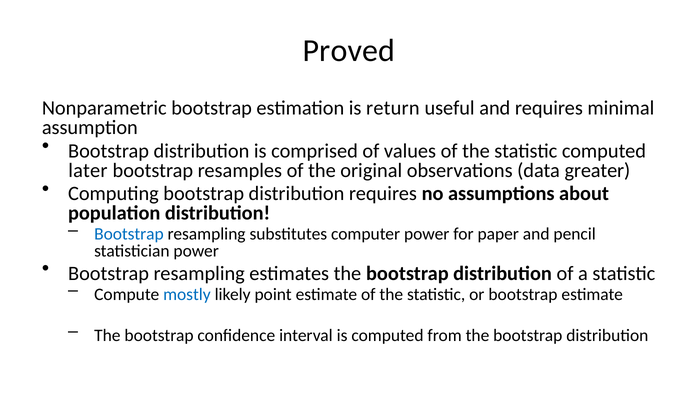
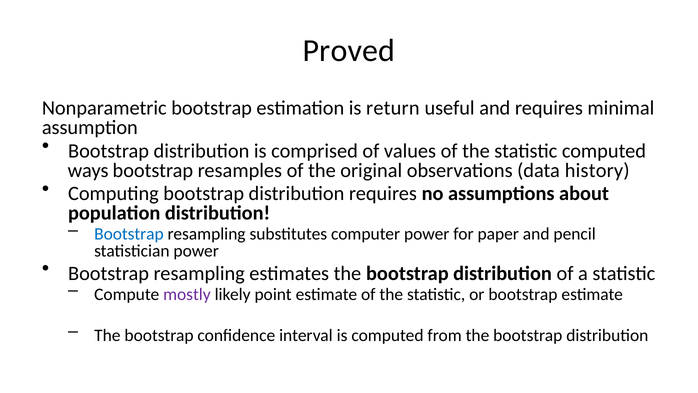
later: later -> ways
greater: greater -> history
mostly colour: blue -> purple
